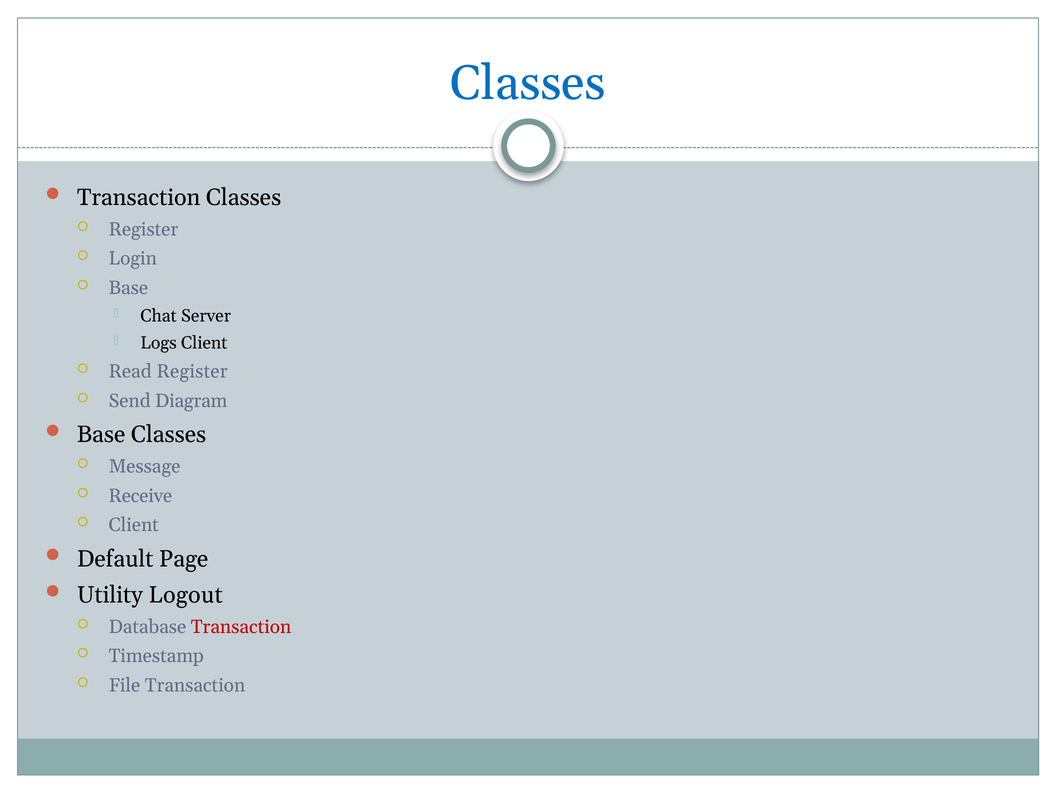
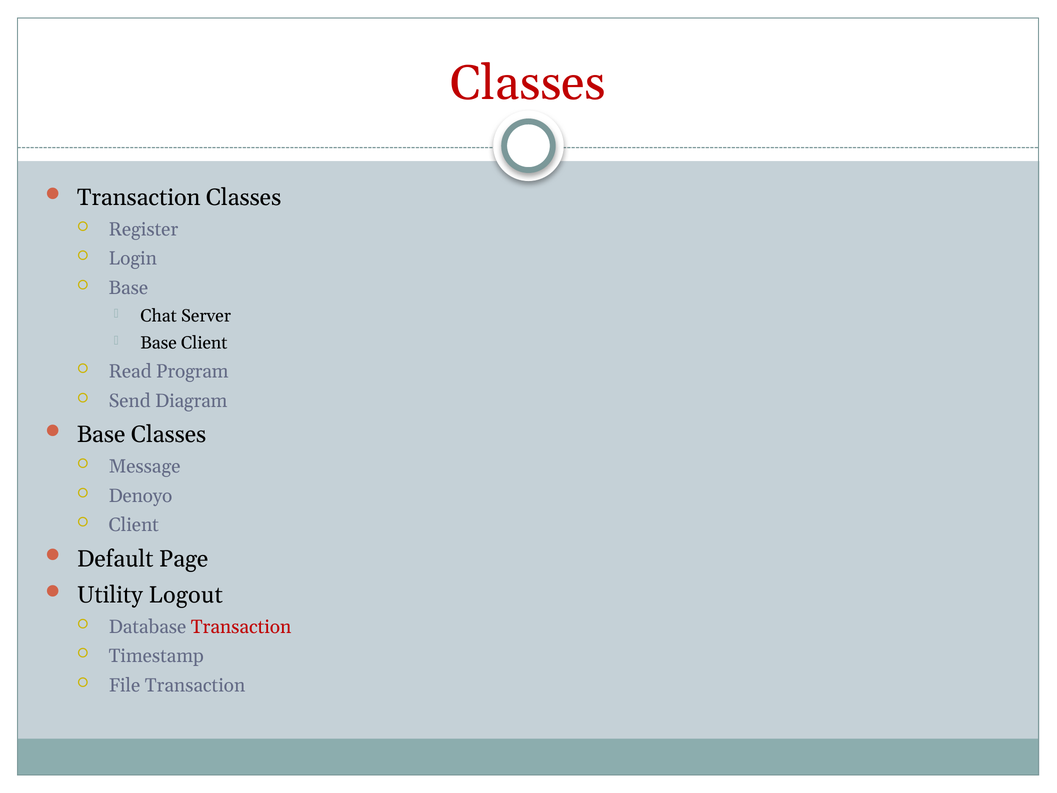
Classes at (528, 83) colour: blue -> red
Logs at (159, 343): Logs -> Base
Read Register: Register -> Program
Receive: Receive -> Denoyo
